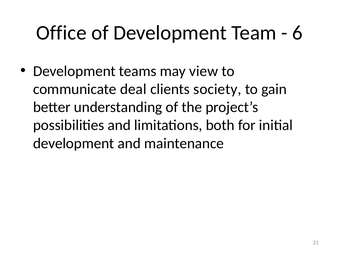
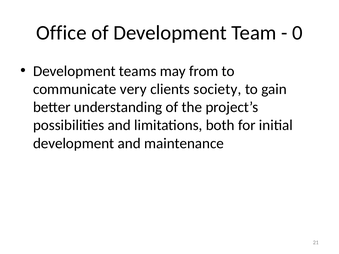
6: 6 -> 0
view: view -> from
deal: deal -> very
